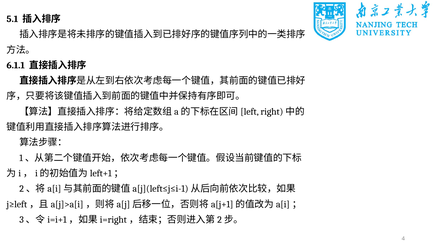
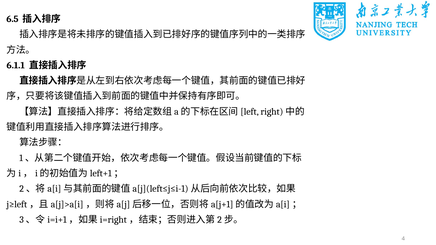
5.1: 5.1 -> 6.5
